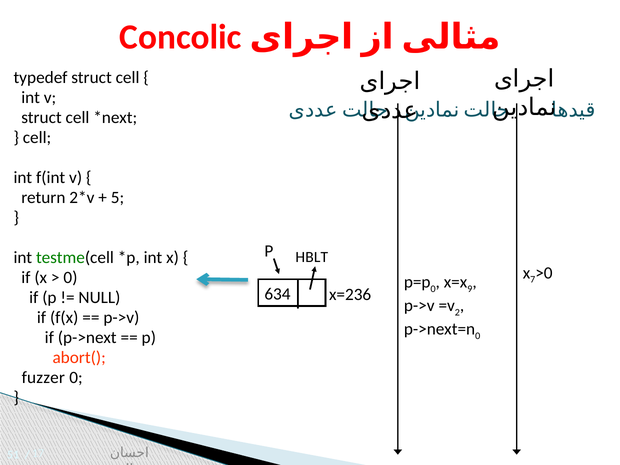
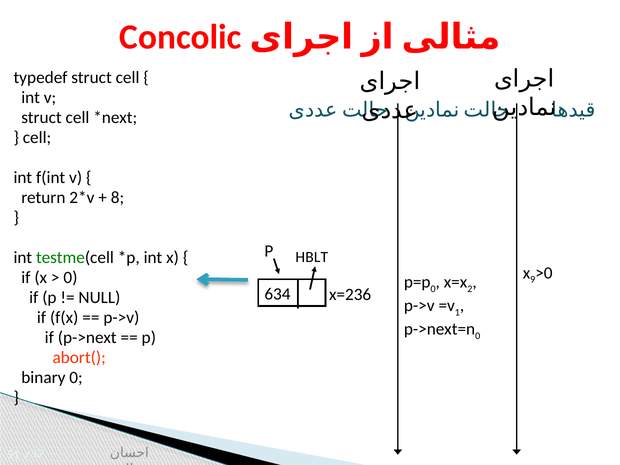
5: 5 -> 8
7: 7 -> 9
9: 9 -> 2
2: 2 -> 1
fuzzer: fuzzer -> binary
